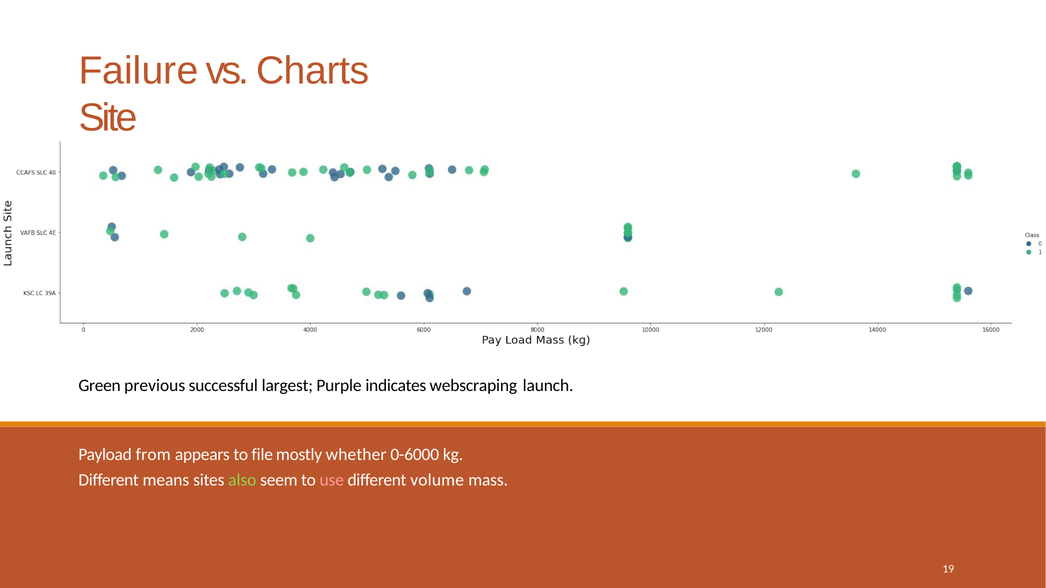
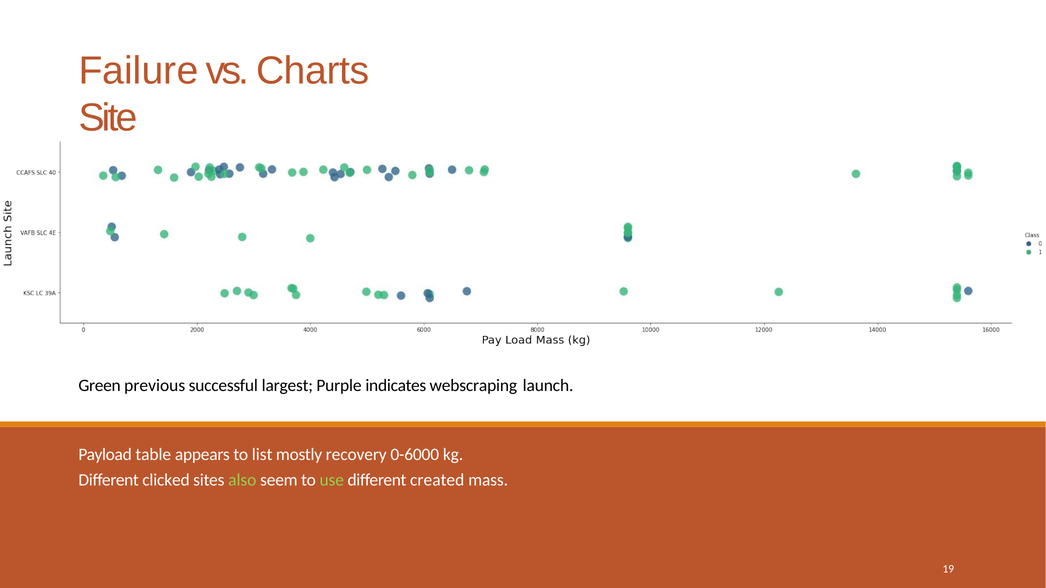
from: from -> table
file: file -> list
whether: whether -> recovery
means: means -> clicked
use colour: pink -> light green
volume: volume -> created
